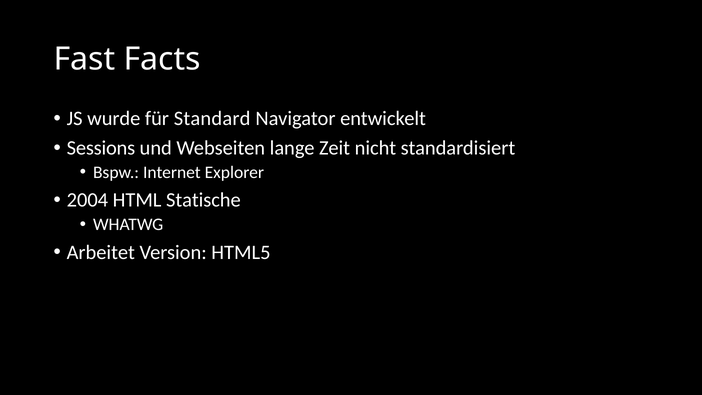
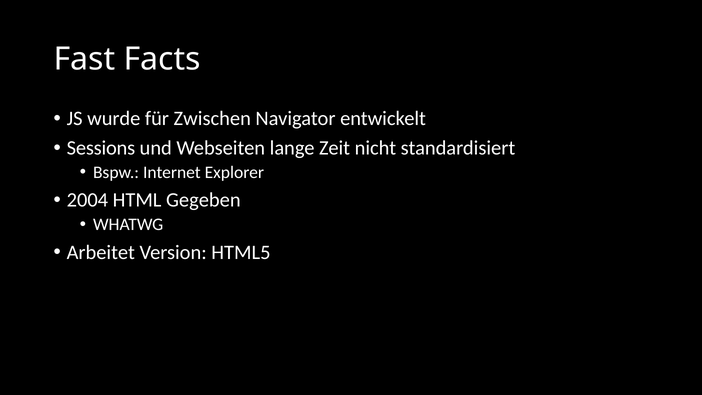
Standard: Standard -> Zwischen
Statische: Statische -> Gegeben
